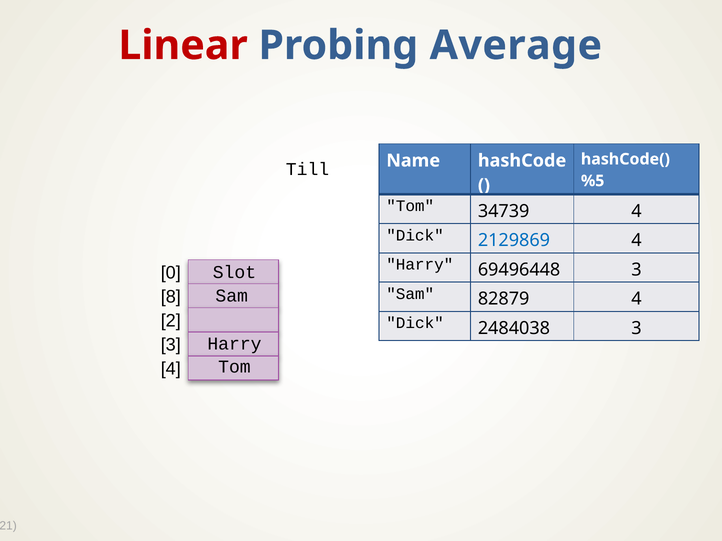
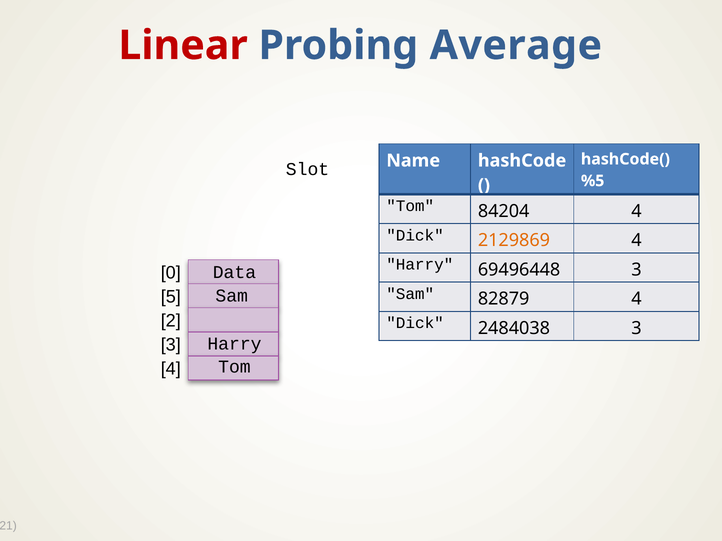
Till: Till -> Slot
34739: 34739 -> 84204
2129869 colour: blue -> orange
Slot: Slot -> Data
8: 8 -> 5
